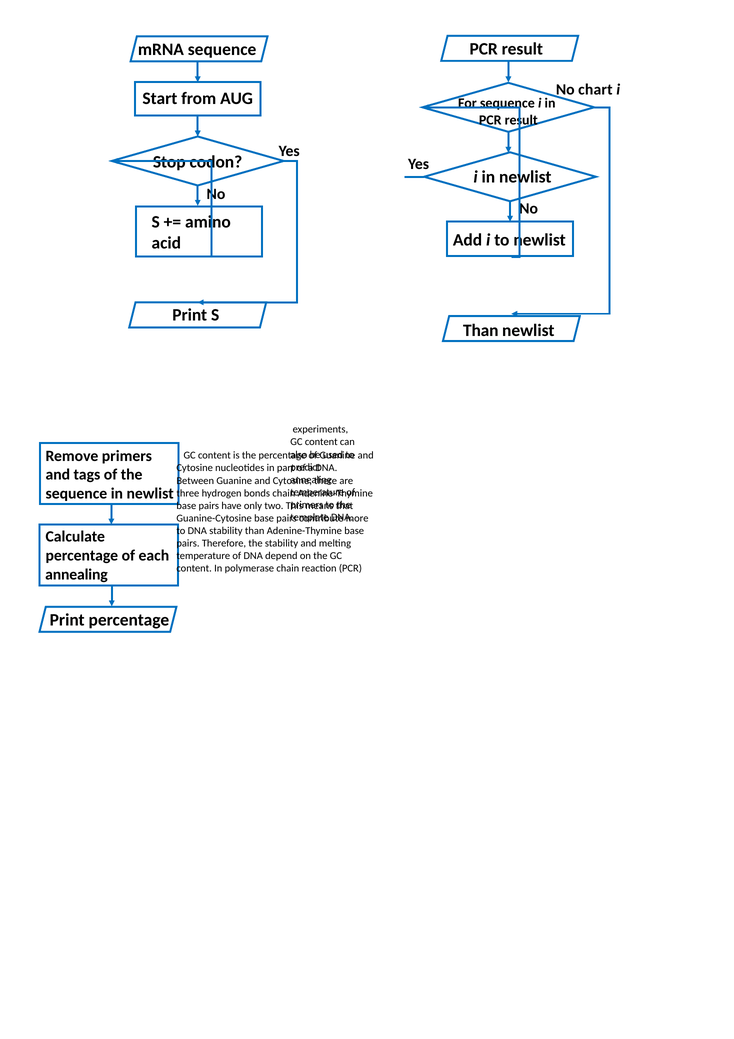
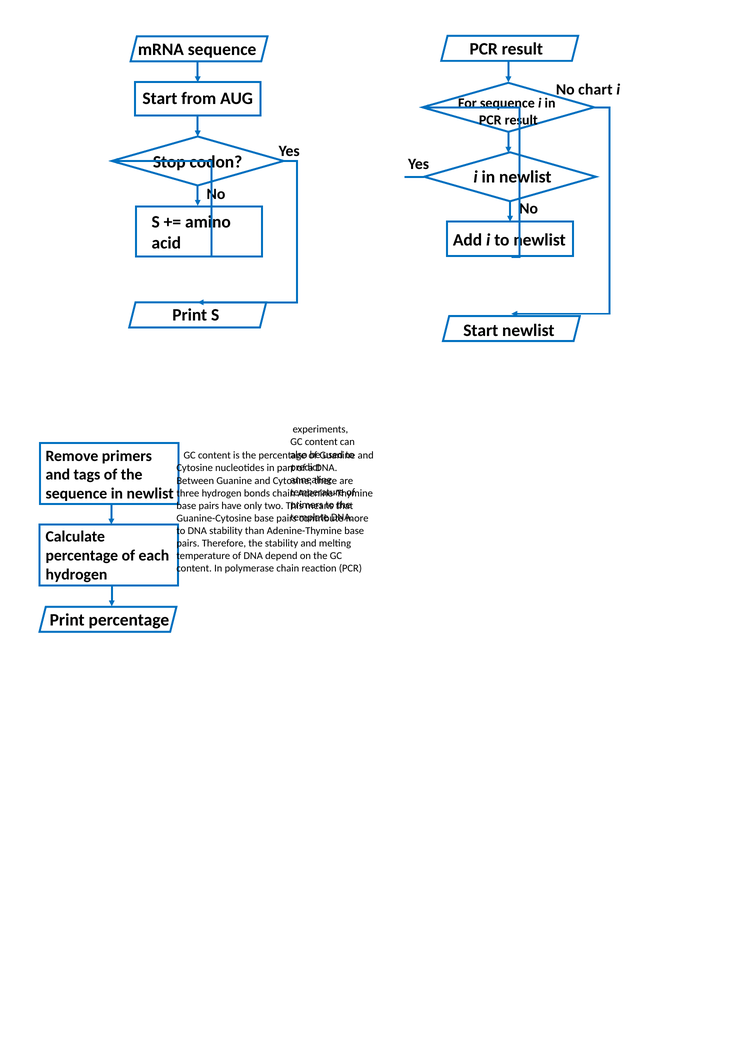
Than at (481, 331): Than -> Start
annealing at (76, 575): annealing -> hydrogen
